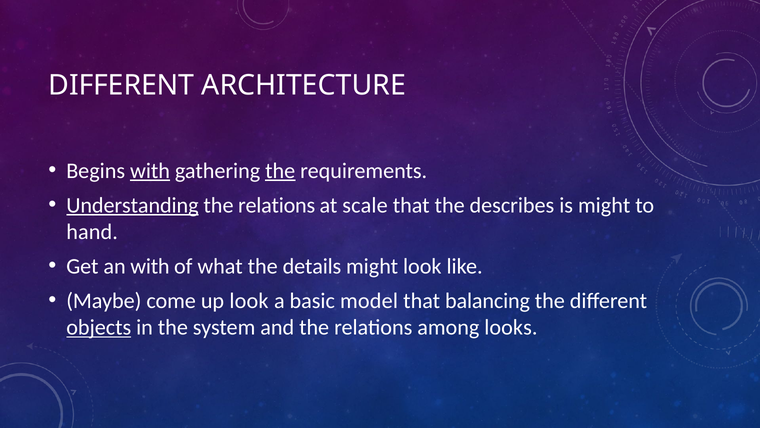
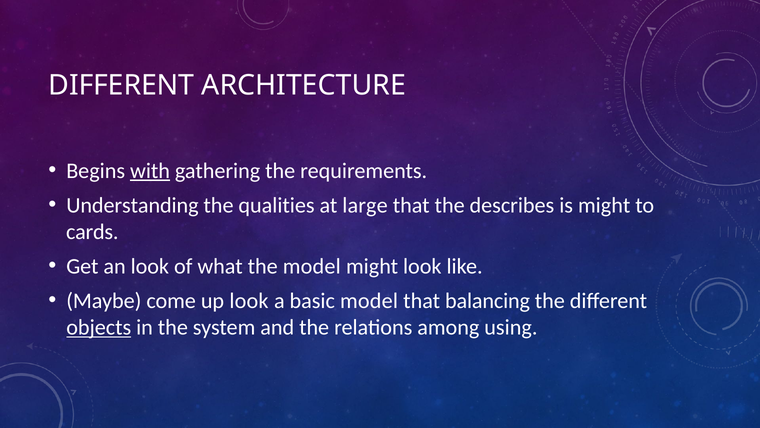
the at (280, 171) underline: present -> none
Understanding underline: present -> none
relations at (277, 205): relations -> qualities
scale: scale -> large
hand: hand -> cards
an with: with -> look
the details: details -> model
looks: looks -> using
